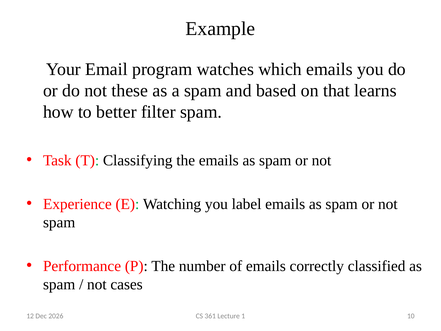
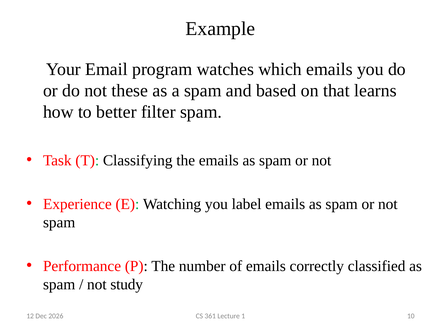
cases: cases -> study
